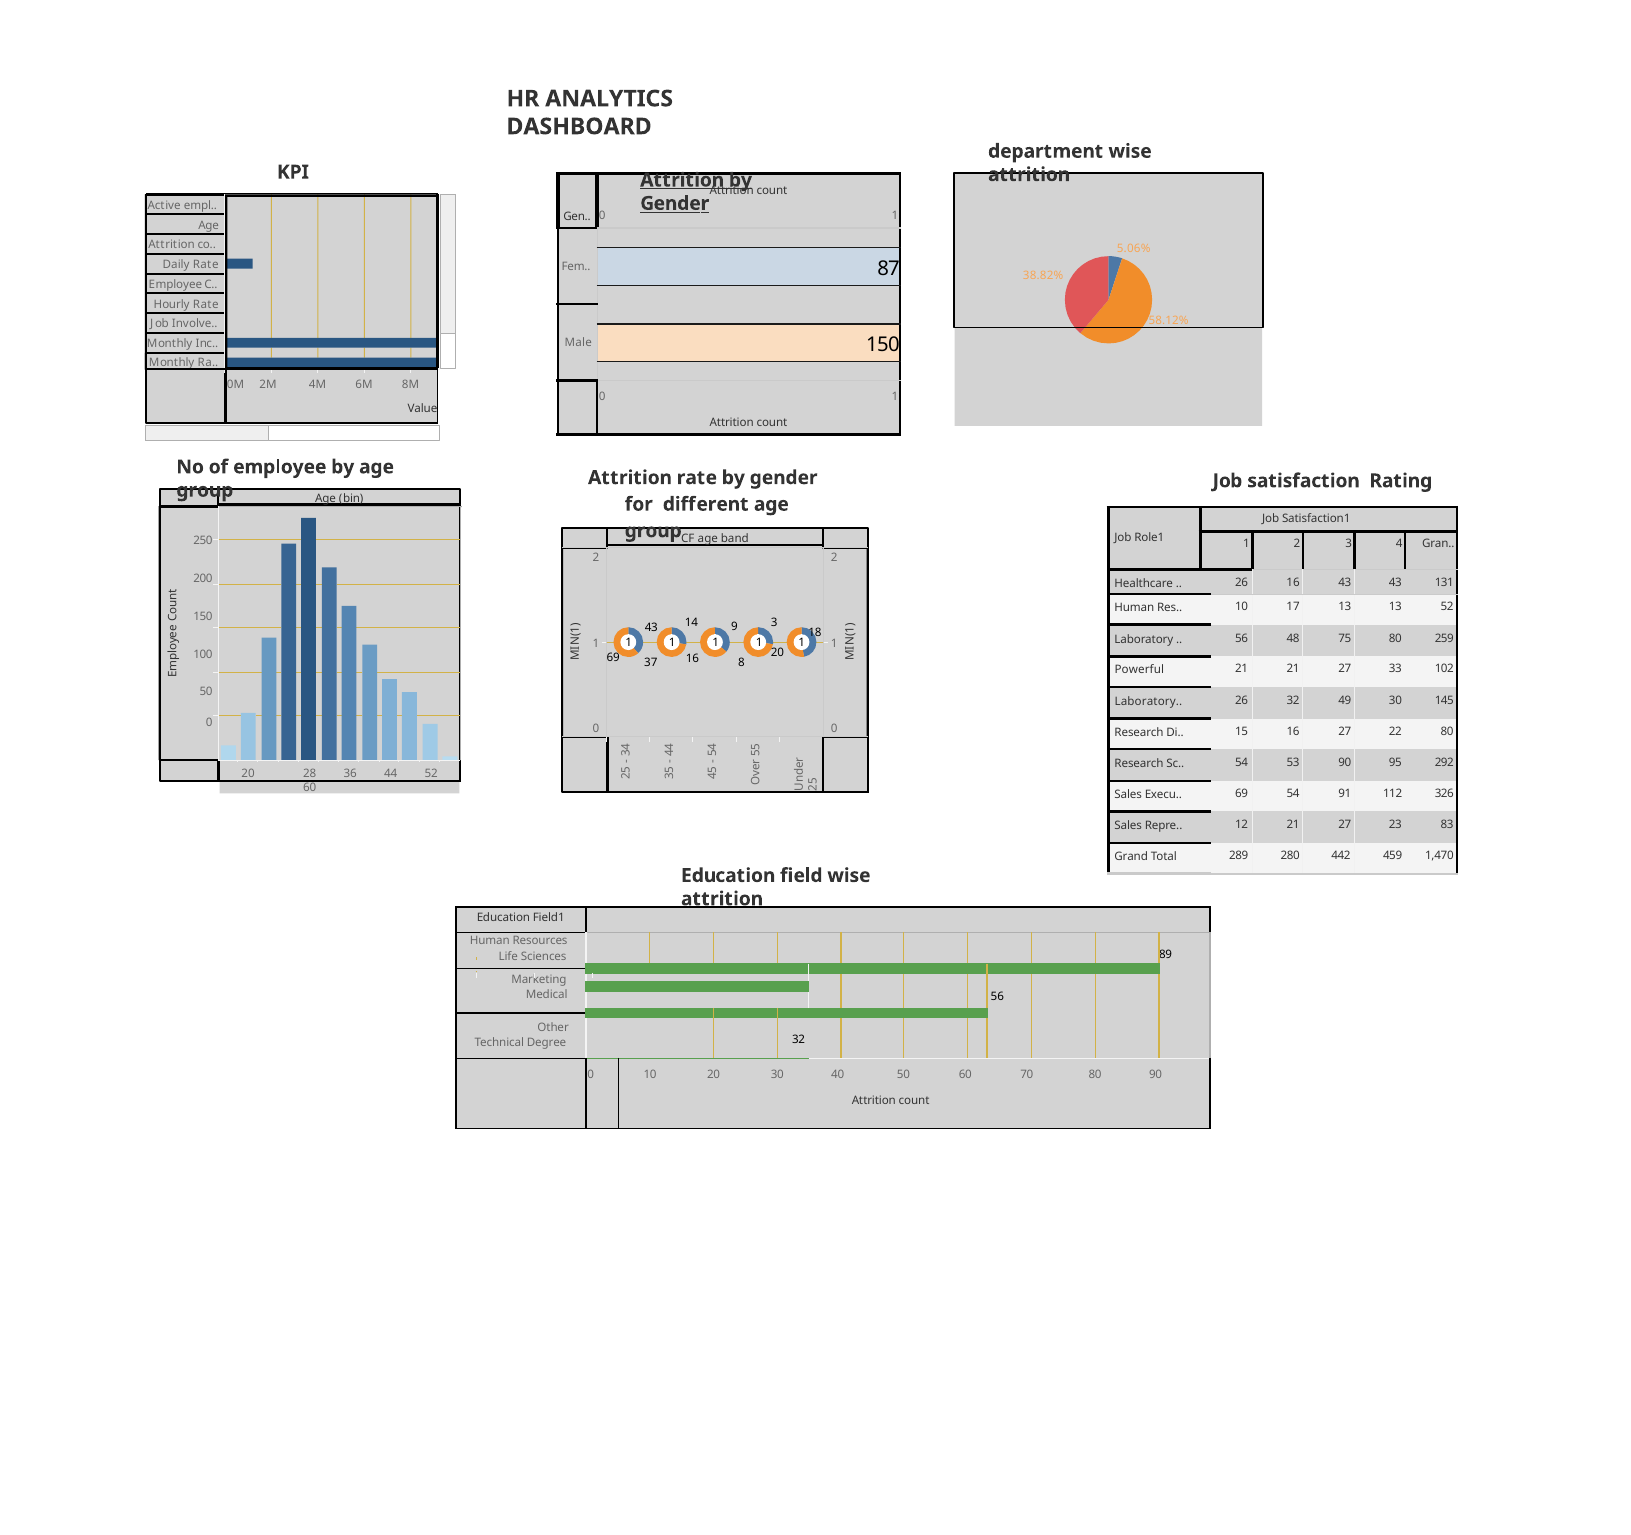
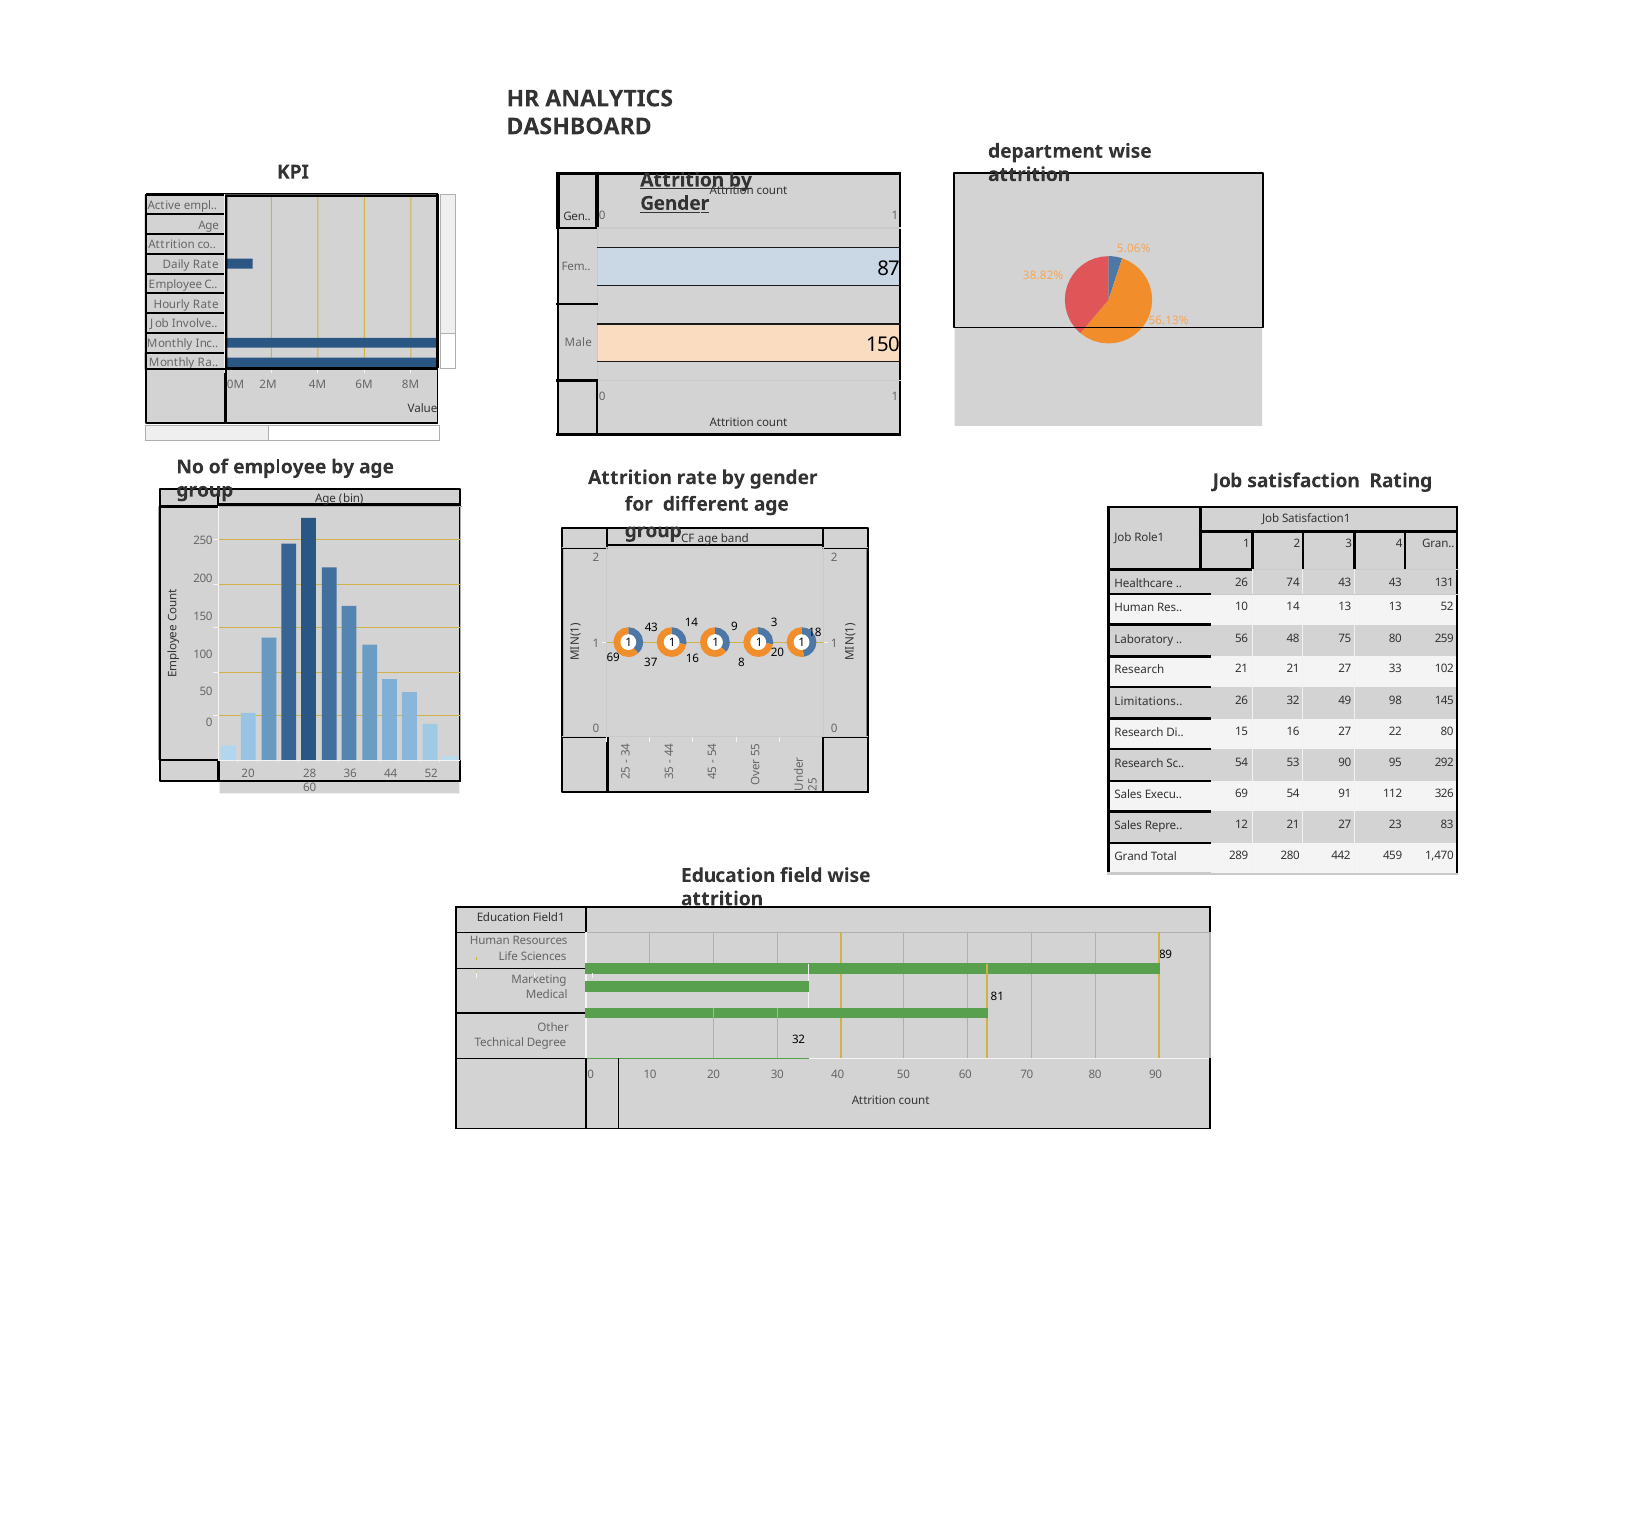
58.12%: 58.12% -> 56.13%
26 16: 16 -> 74
10 17: 17 -> 14
Powerful at (1139, 670): Powerful -> Research
Laboratory at (1148, 701): Laboratory -> Limitations
49 30: 30 -> 98
Medical 56: 56 -> 81
